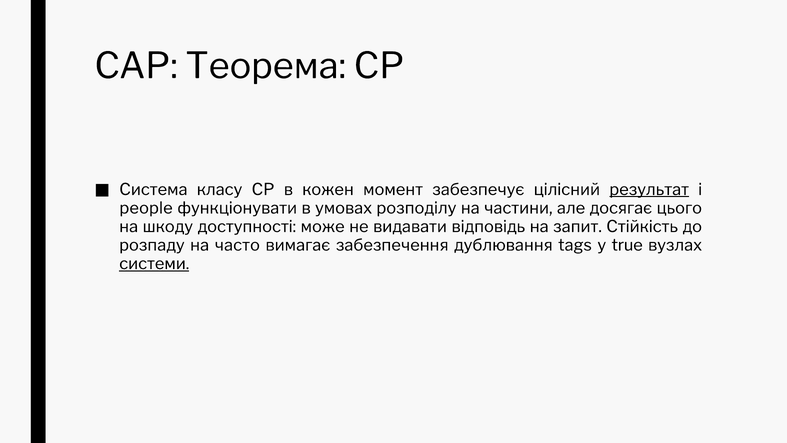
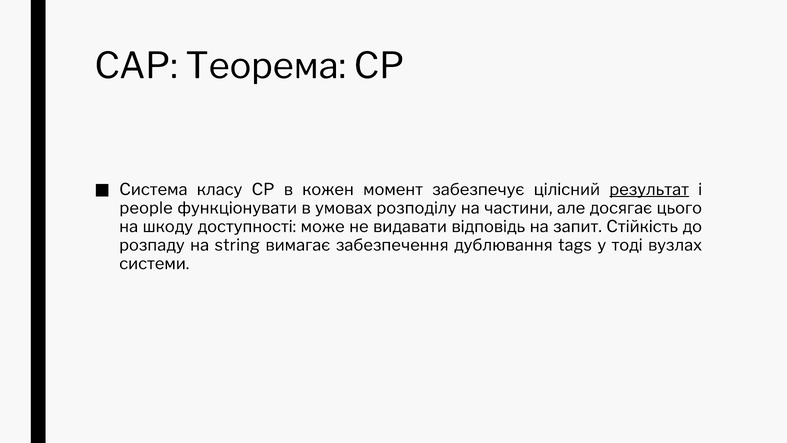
часто: часто -> string
true: true -> тоді
системи underline: present -> none
